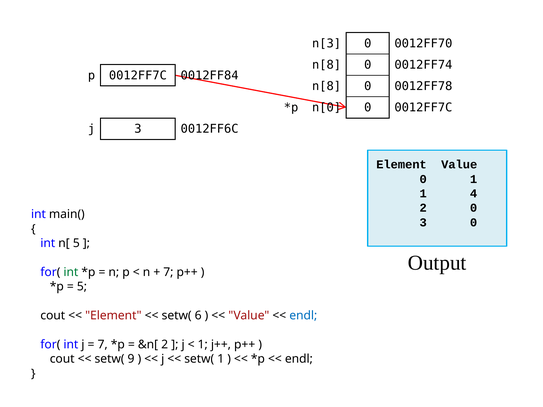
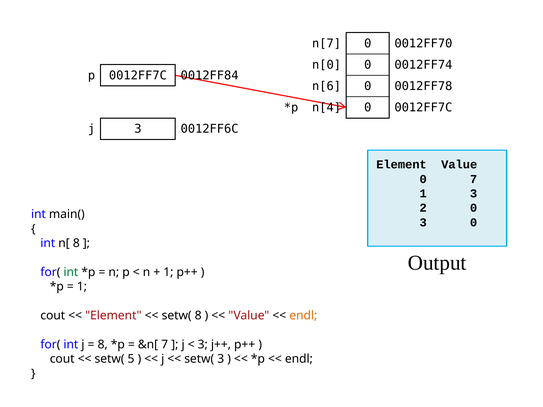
n[3: n[3 -> n[7
n[8 at (327, 65): n[8 -> n[0
n[8 at (327, 86): n[8 -> n[6
n[0: n[0 -> n[4
0 1: 1 -> 7
1 4: 4 -> 3
n[ 5: 5 -> 8
7 at (168, 272): 7 -> 1
5 at (82, 287): 5 -> 1
setw( 6: 6 -> 8
endl at (303, 316) colour: blue -> orange
7 at (103, 345): 7 -> 8
&n[ 2: 2 -> 7
1 at (203, 345): 1 -> 3
9: 9 -> 5
setw( 1: 1 -> 3
